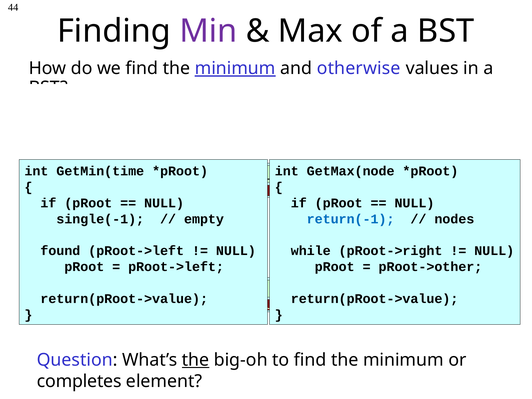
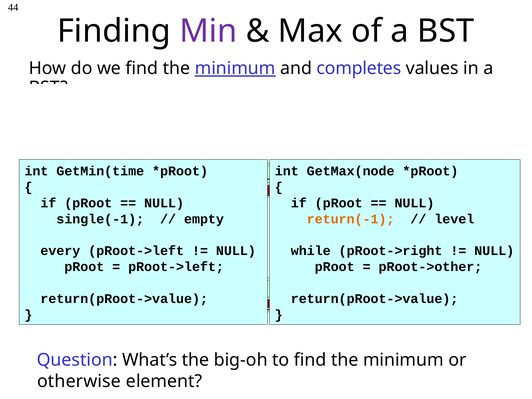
otherwise: otherwise -> completes
return(-1 colour: blue -> orange
nodes: nodes -> level
found: found -> every
the at (196, 360) underline: present -> none
completes: completes -> otherwise
